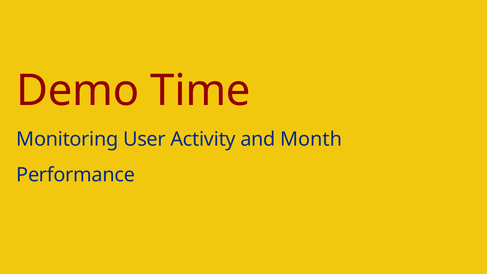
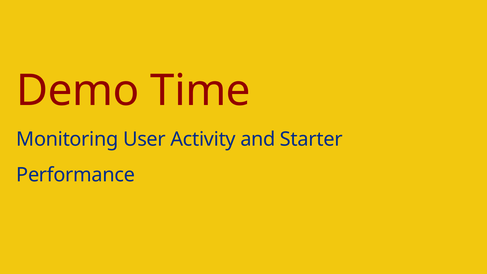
Month: Month -> Starter
